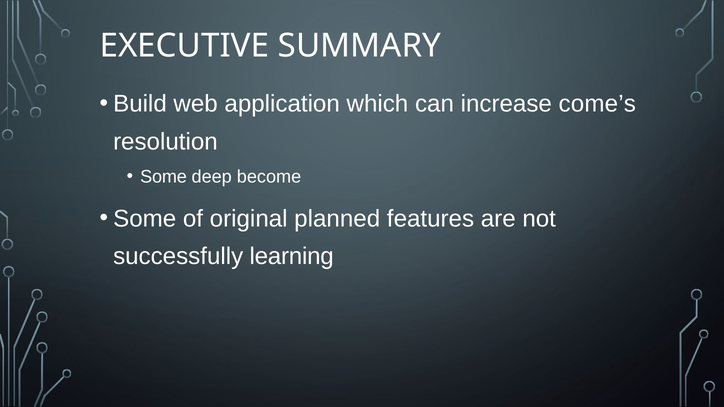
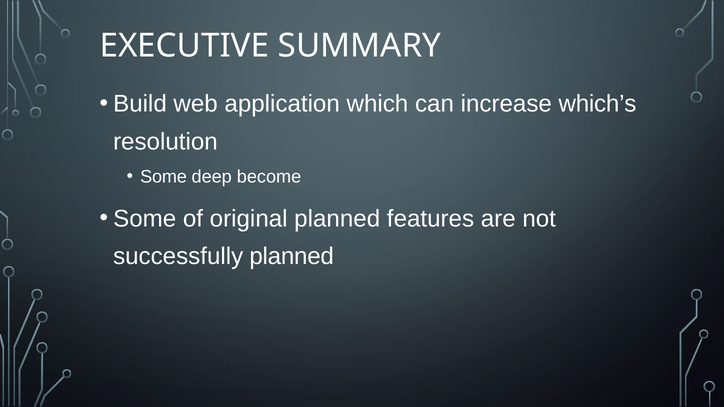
come’s: come’s -> which’s
successfully learning: learning -> planned
